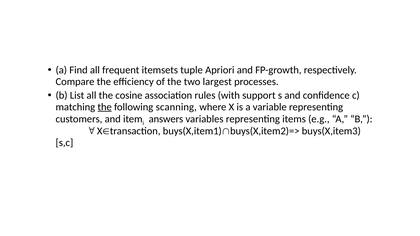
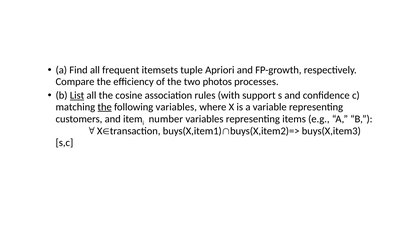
largest: largest -> photos
List underline: none -> present
following scanning: scanning -> variables
answers: answers -> number
